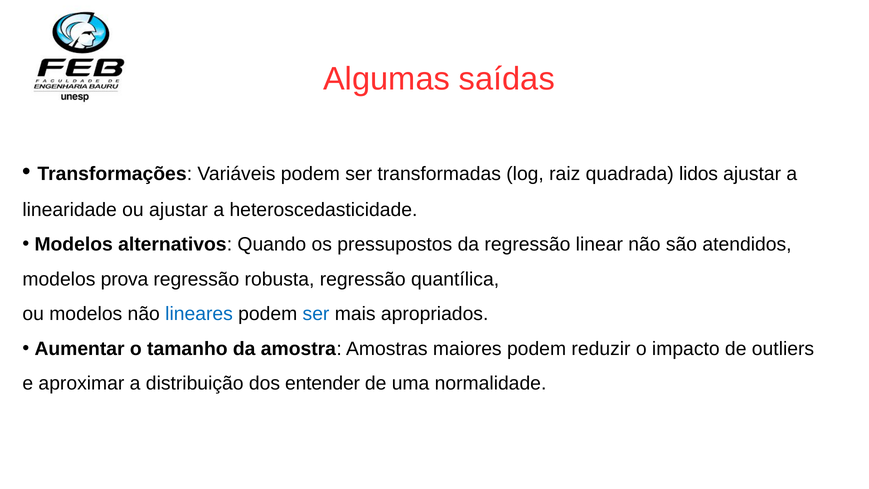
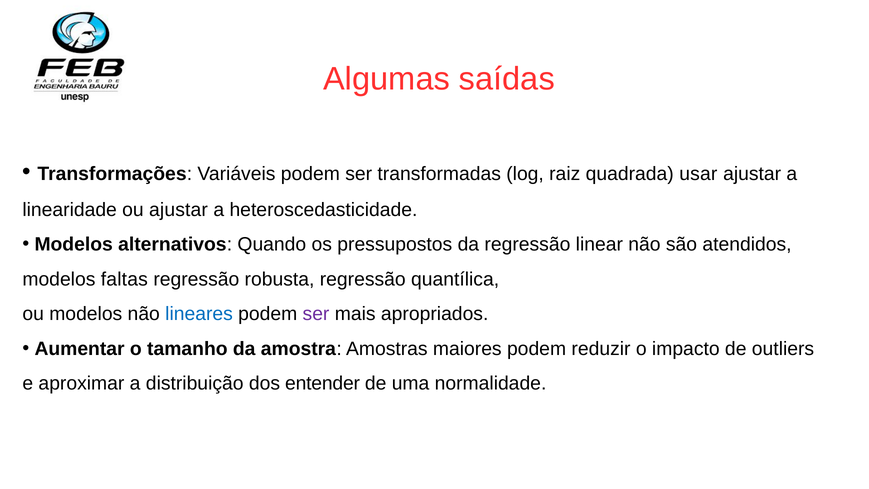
lidos: lidos -> usar
prova: prova -> faltas
ser at (316, 314) colour: blue -> purple
